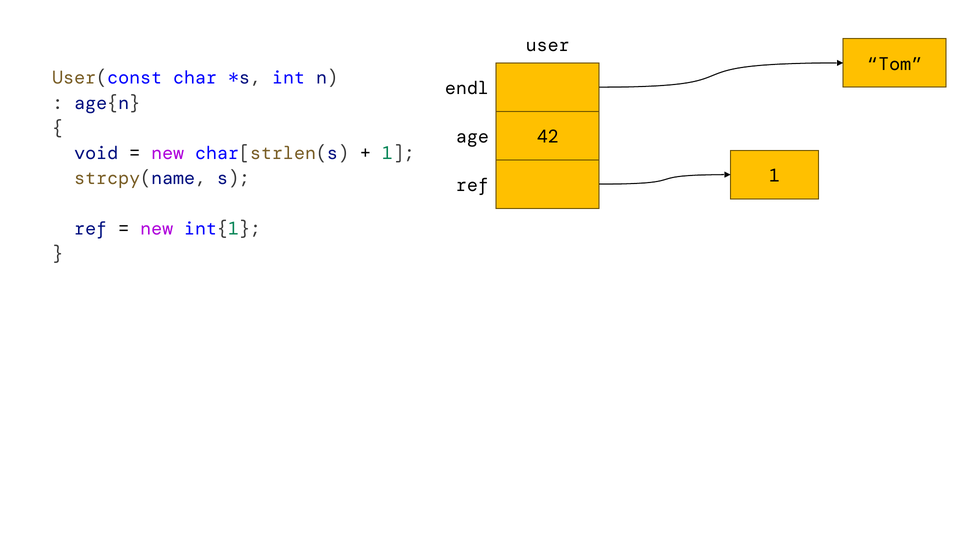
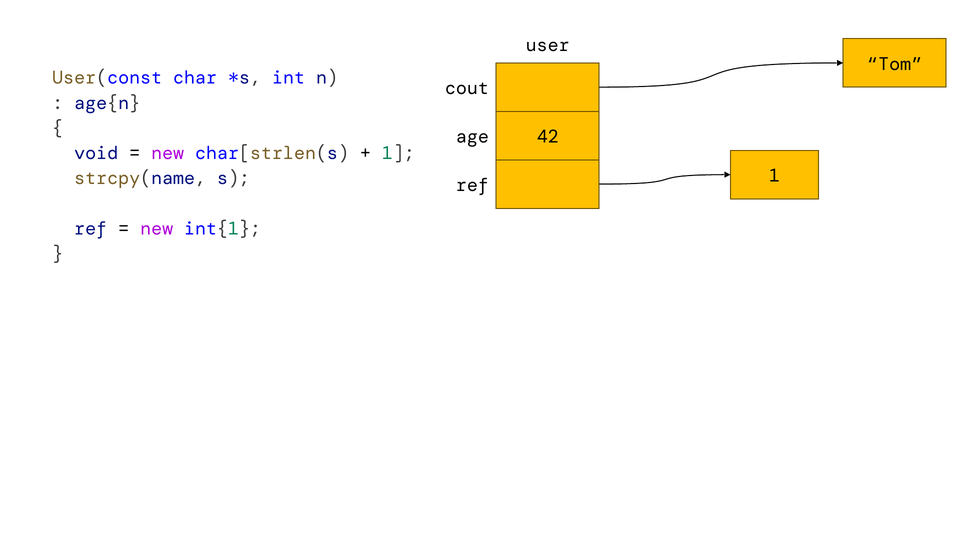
endl: endl -> cout
